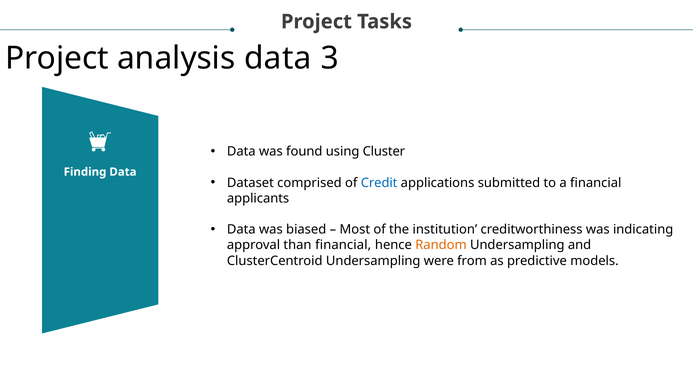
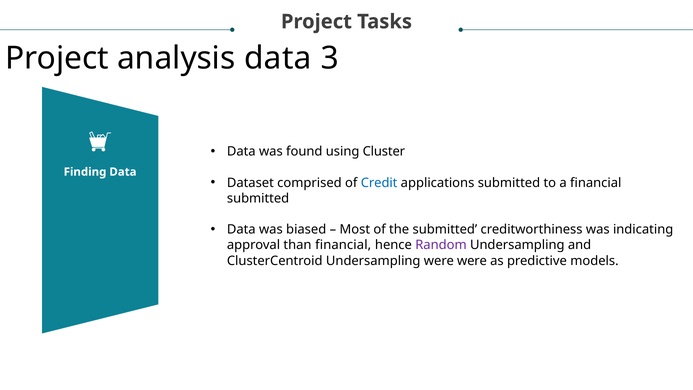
applicants at (258, 198): applicants -> submitted
the institution: institution -> submitted
Random colour: orange -> purple
were from: from -> were
